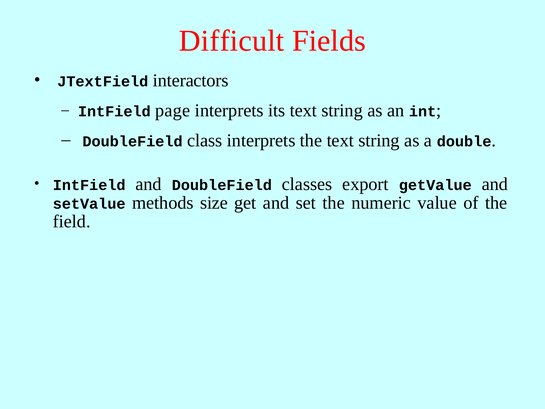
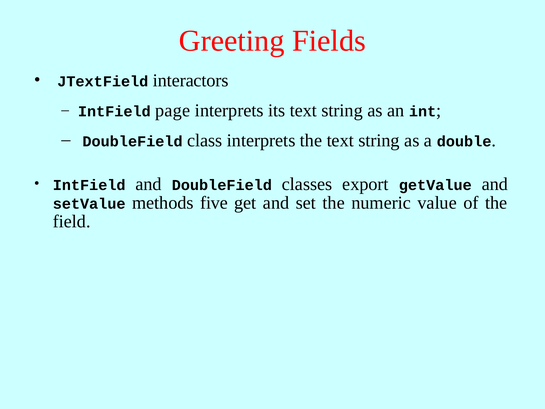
Difficult: Difficult -> Greeting
size: size -> five
